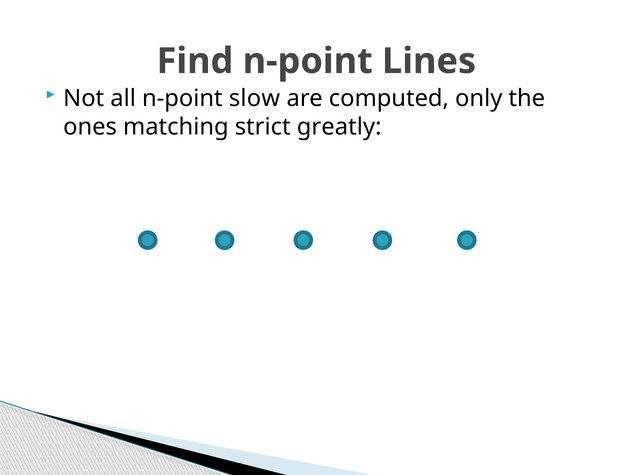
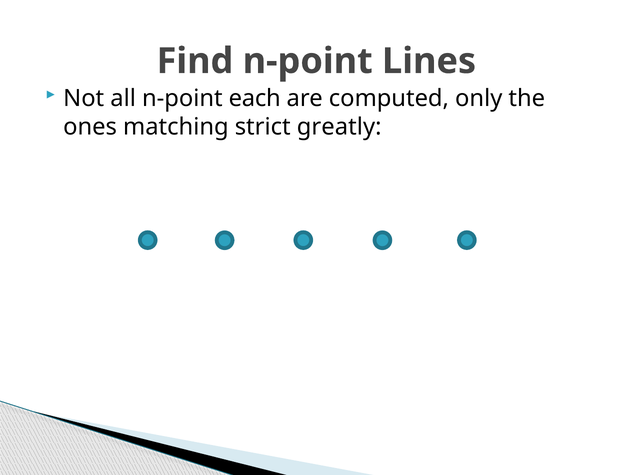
slow: slow -> each
